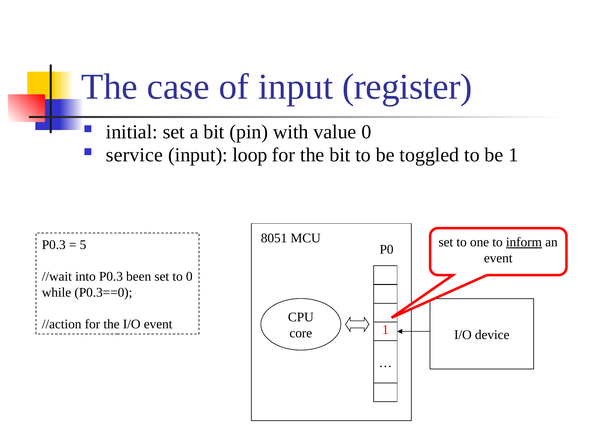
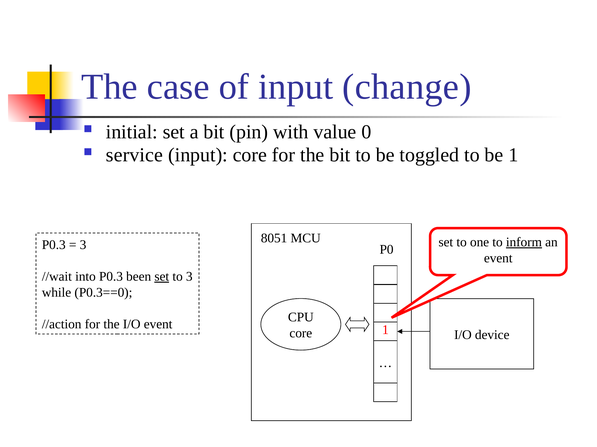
register: register -> change
input loop: loop -> core
5 at (83, 245): 5 -> 3
set at (162, 277) underline: none -> present
to 0: 0 -> 3
